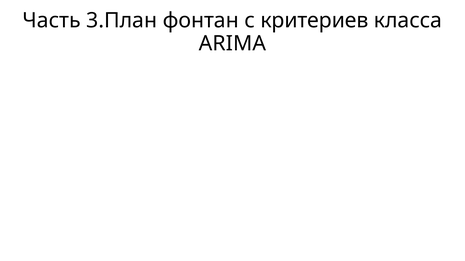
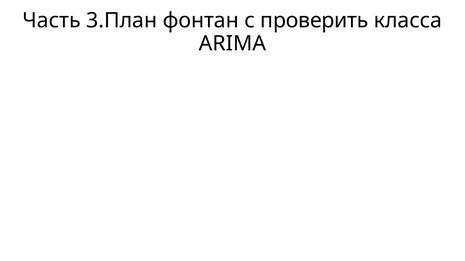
критериев: критериев -> проверить
